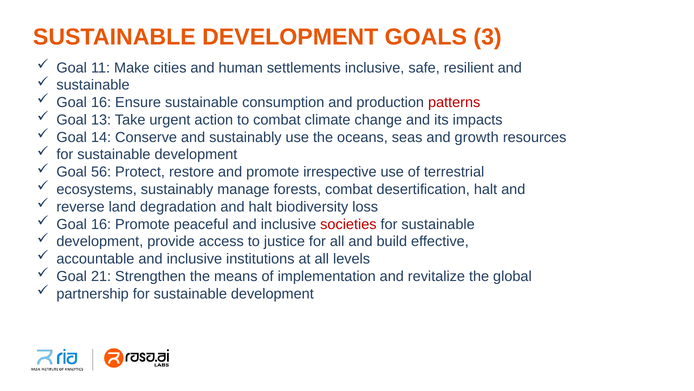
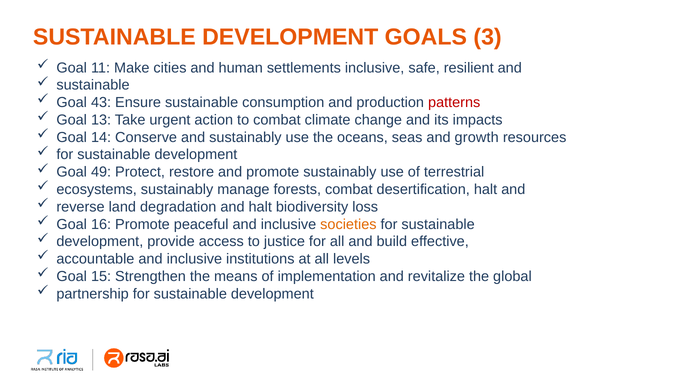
16 at (101, 102): 16 -> 43
56: 56 -> 49
promote irrespective: irrespective -> sustainably
societies colour: red -> orange
21: 21 -> 15
